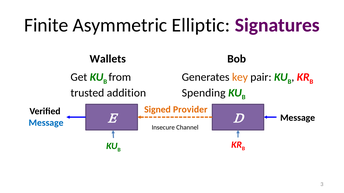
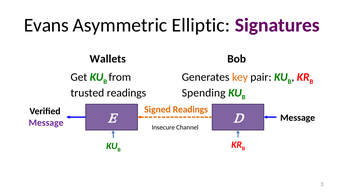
Finite: Finite -> Evans
trusted addition: addition -> readings
Signed Provider: Provider -> Readings
Message at (46, 123) colour: blue -> purple
